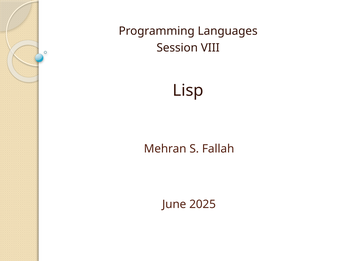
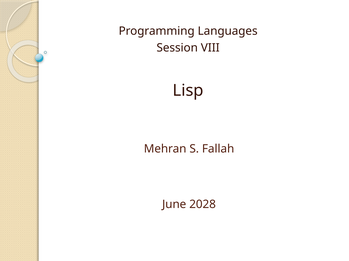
2025: 2025 -> 2028
